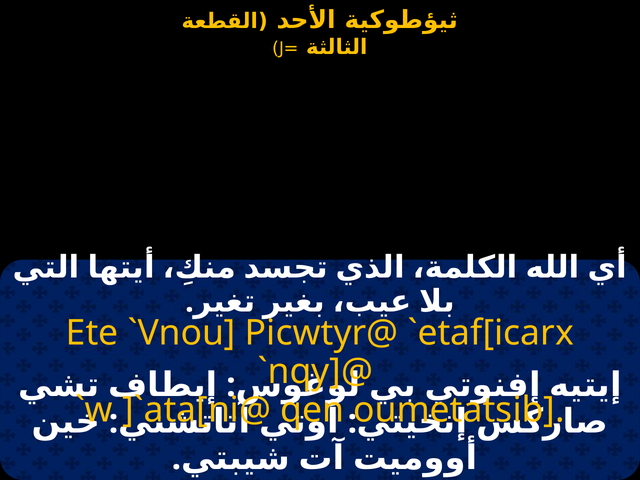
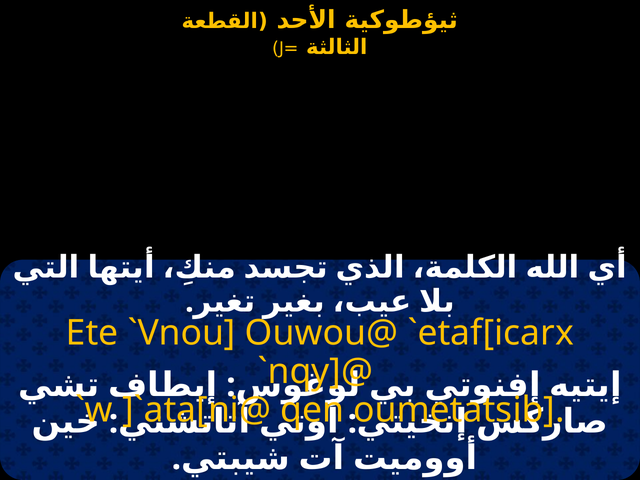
Picwtyr@: Picwtyr@ -> Ouwou@
